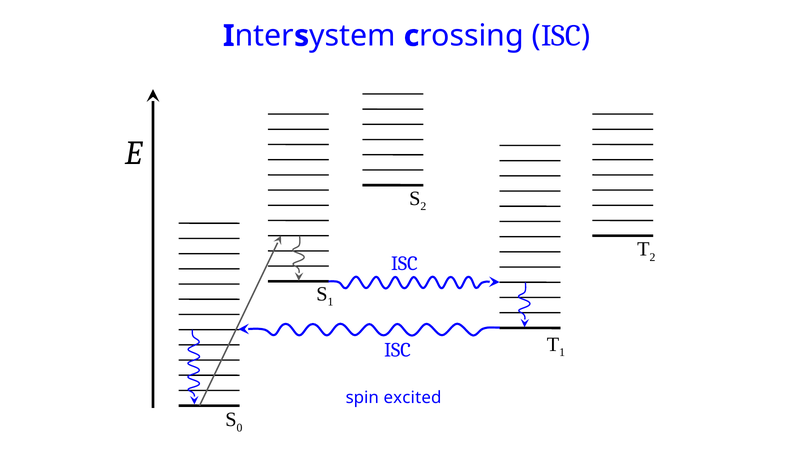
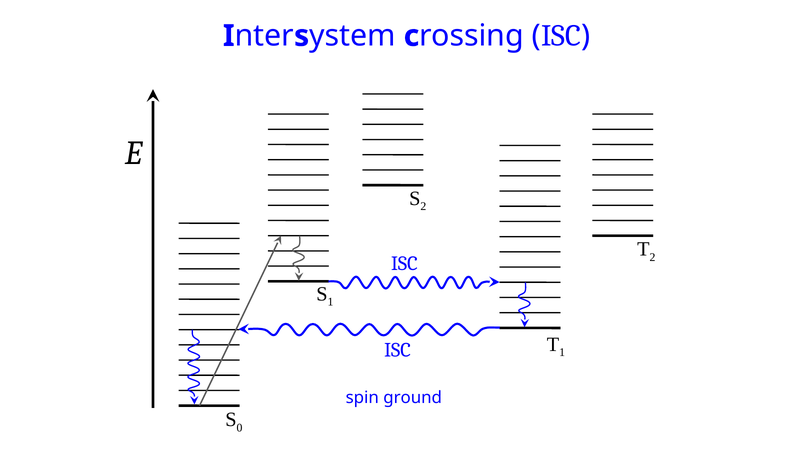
excited: excited -> ground
